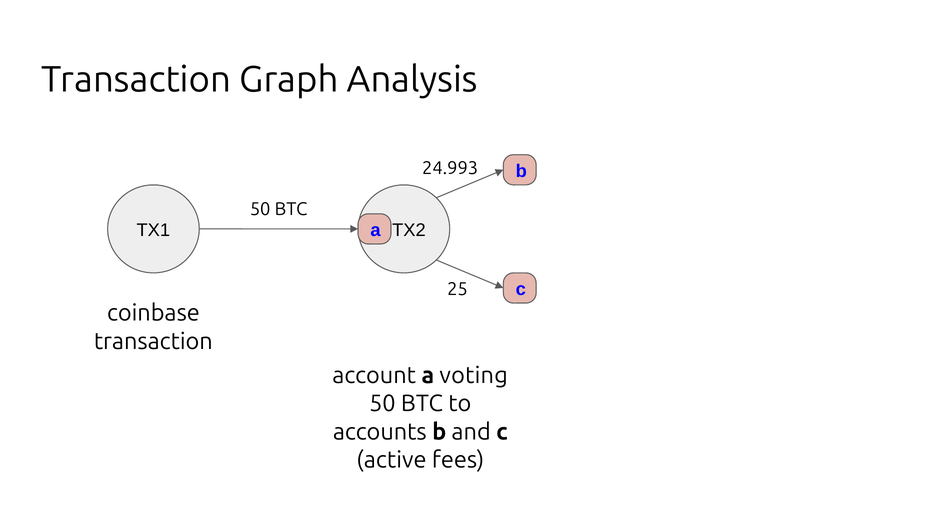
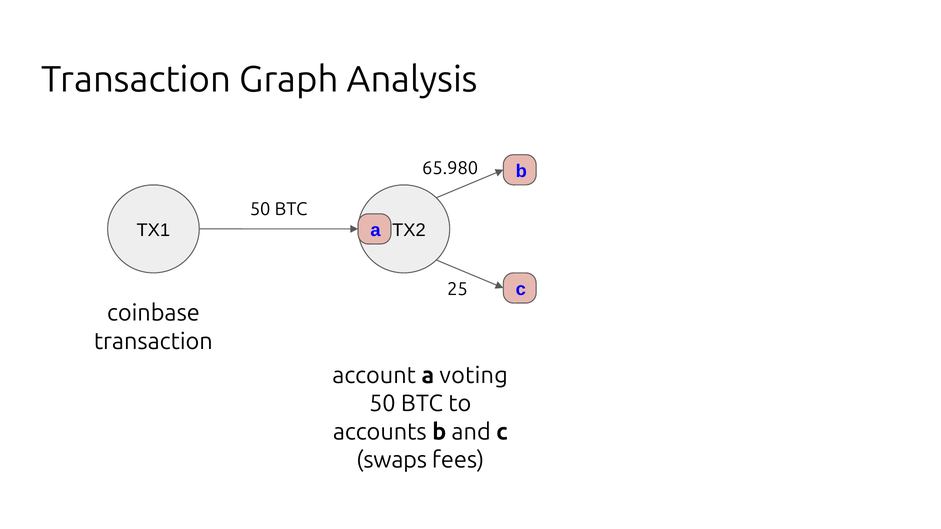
24.993: 24.993 -> 65.980
active: active -> swaps
